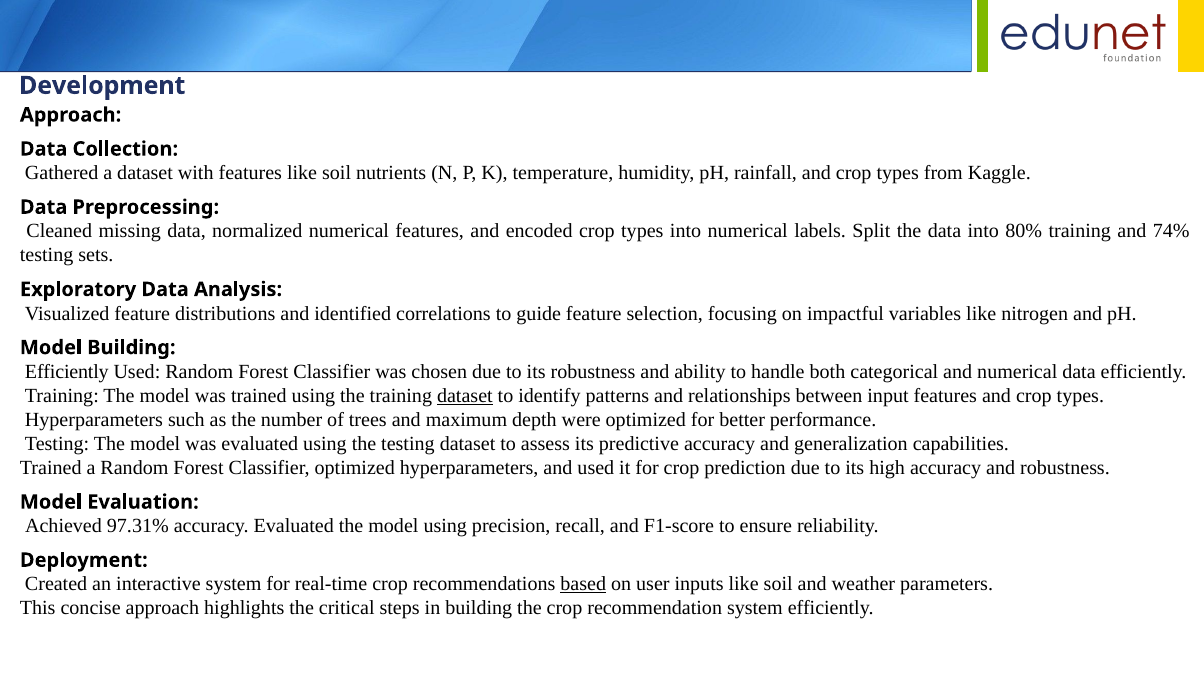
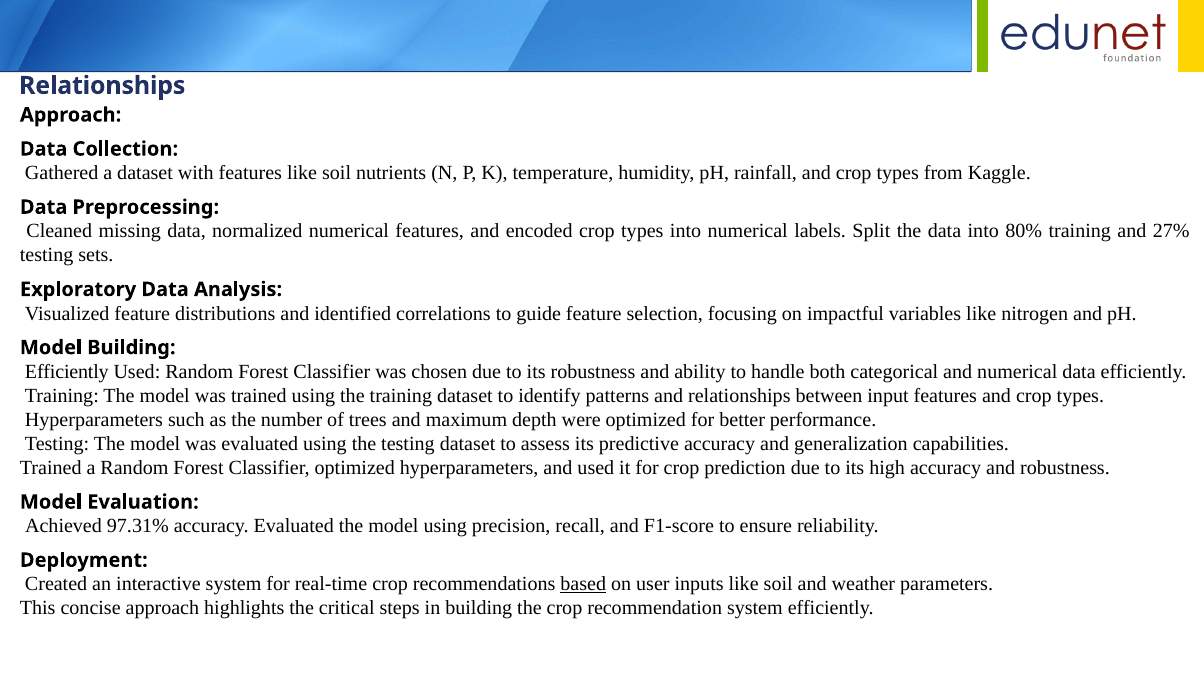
Development at (102, 86): Development -> Relationships
74%: 74% -> 27%
dataset at (465, 396) underline: present -> none
